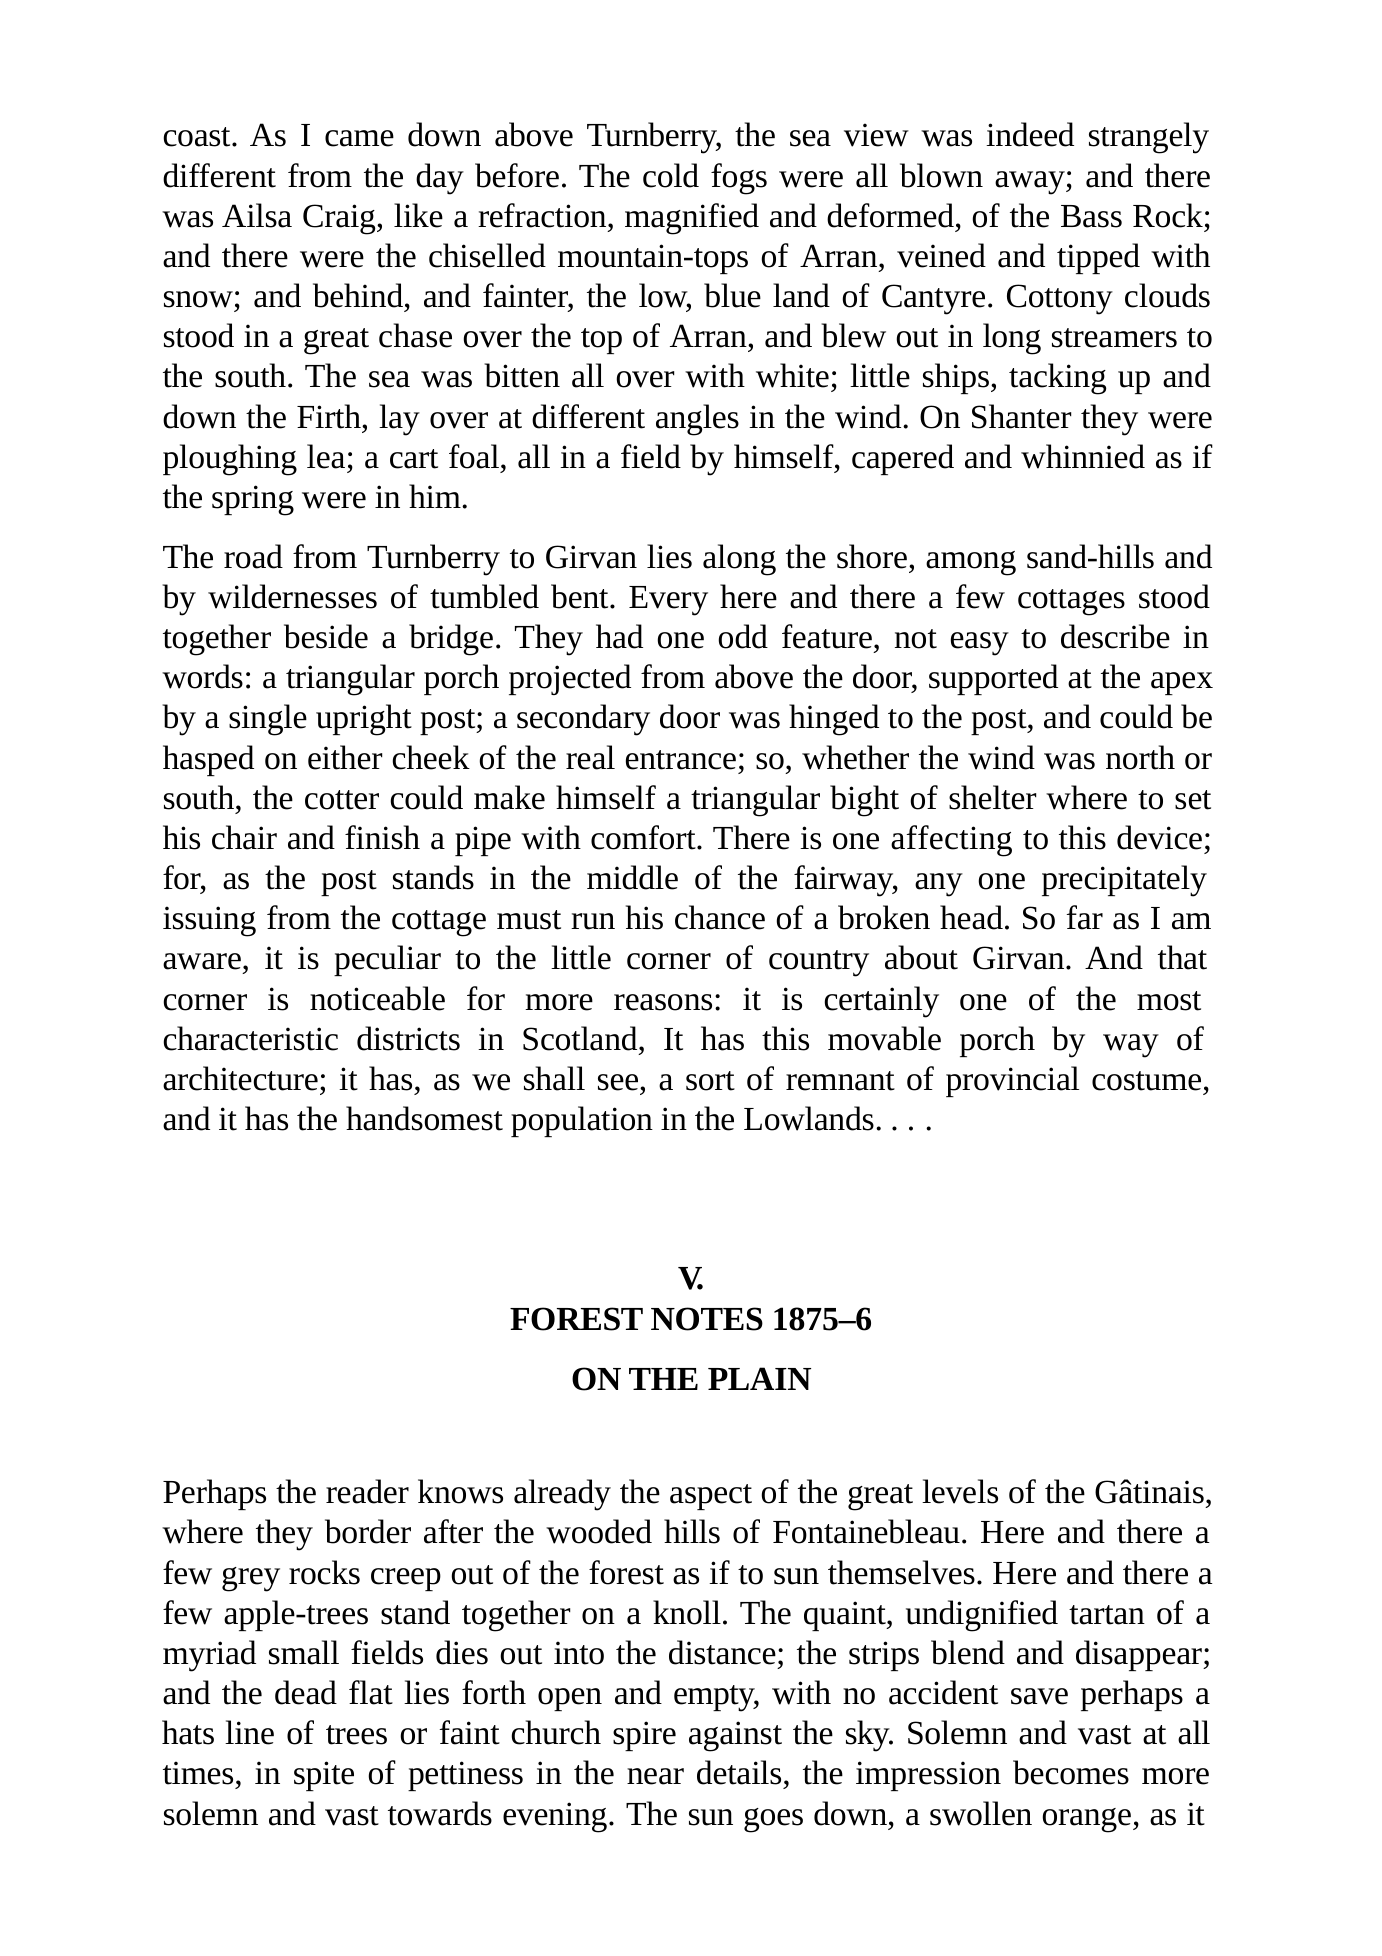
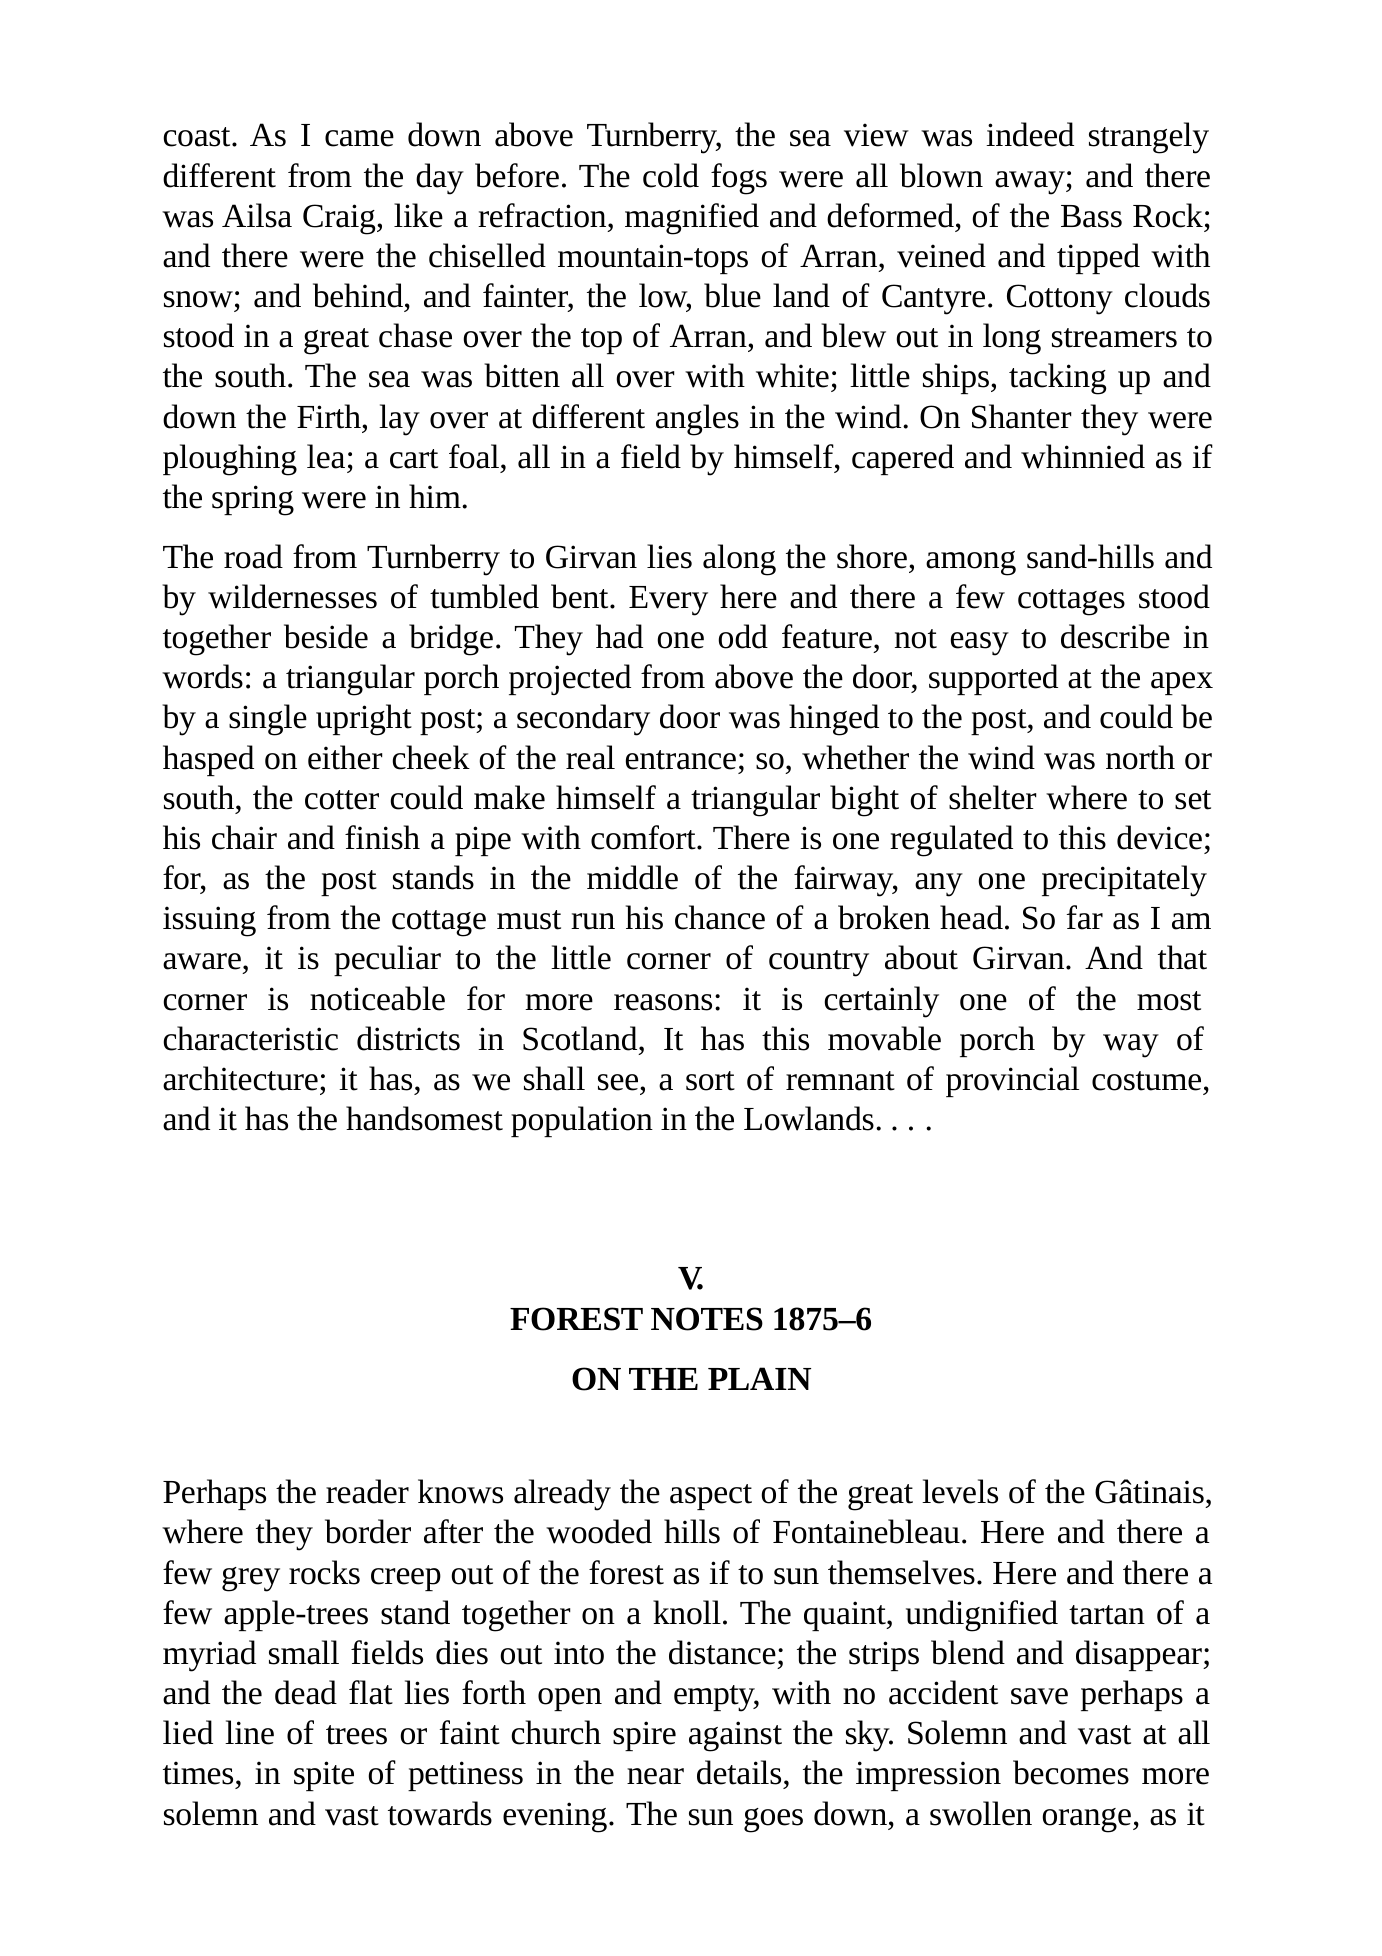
affecting: affecting -> regulated
hats: hats -> lied
